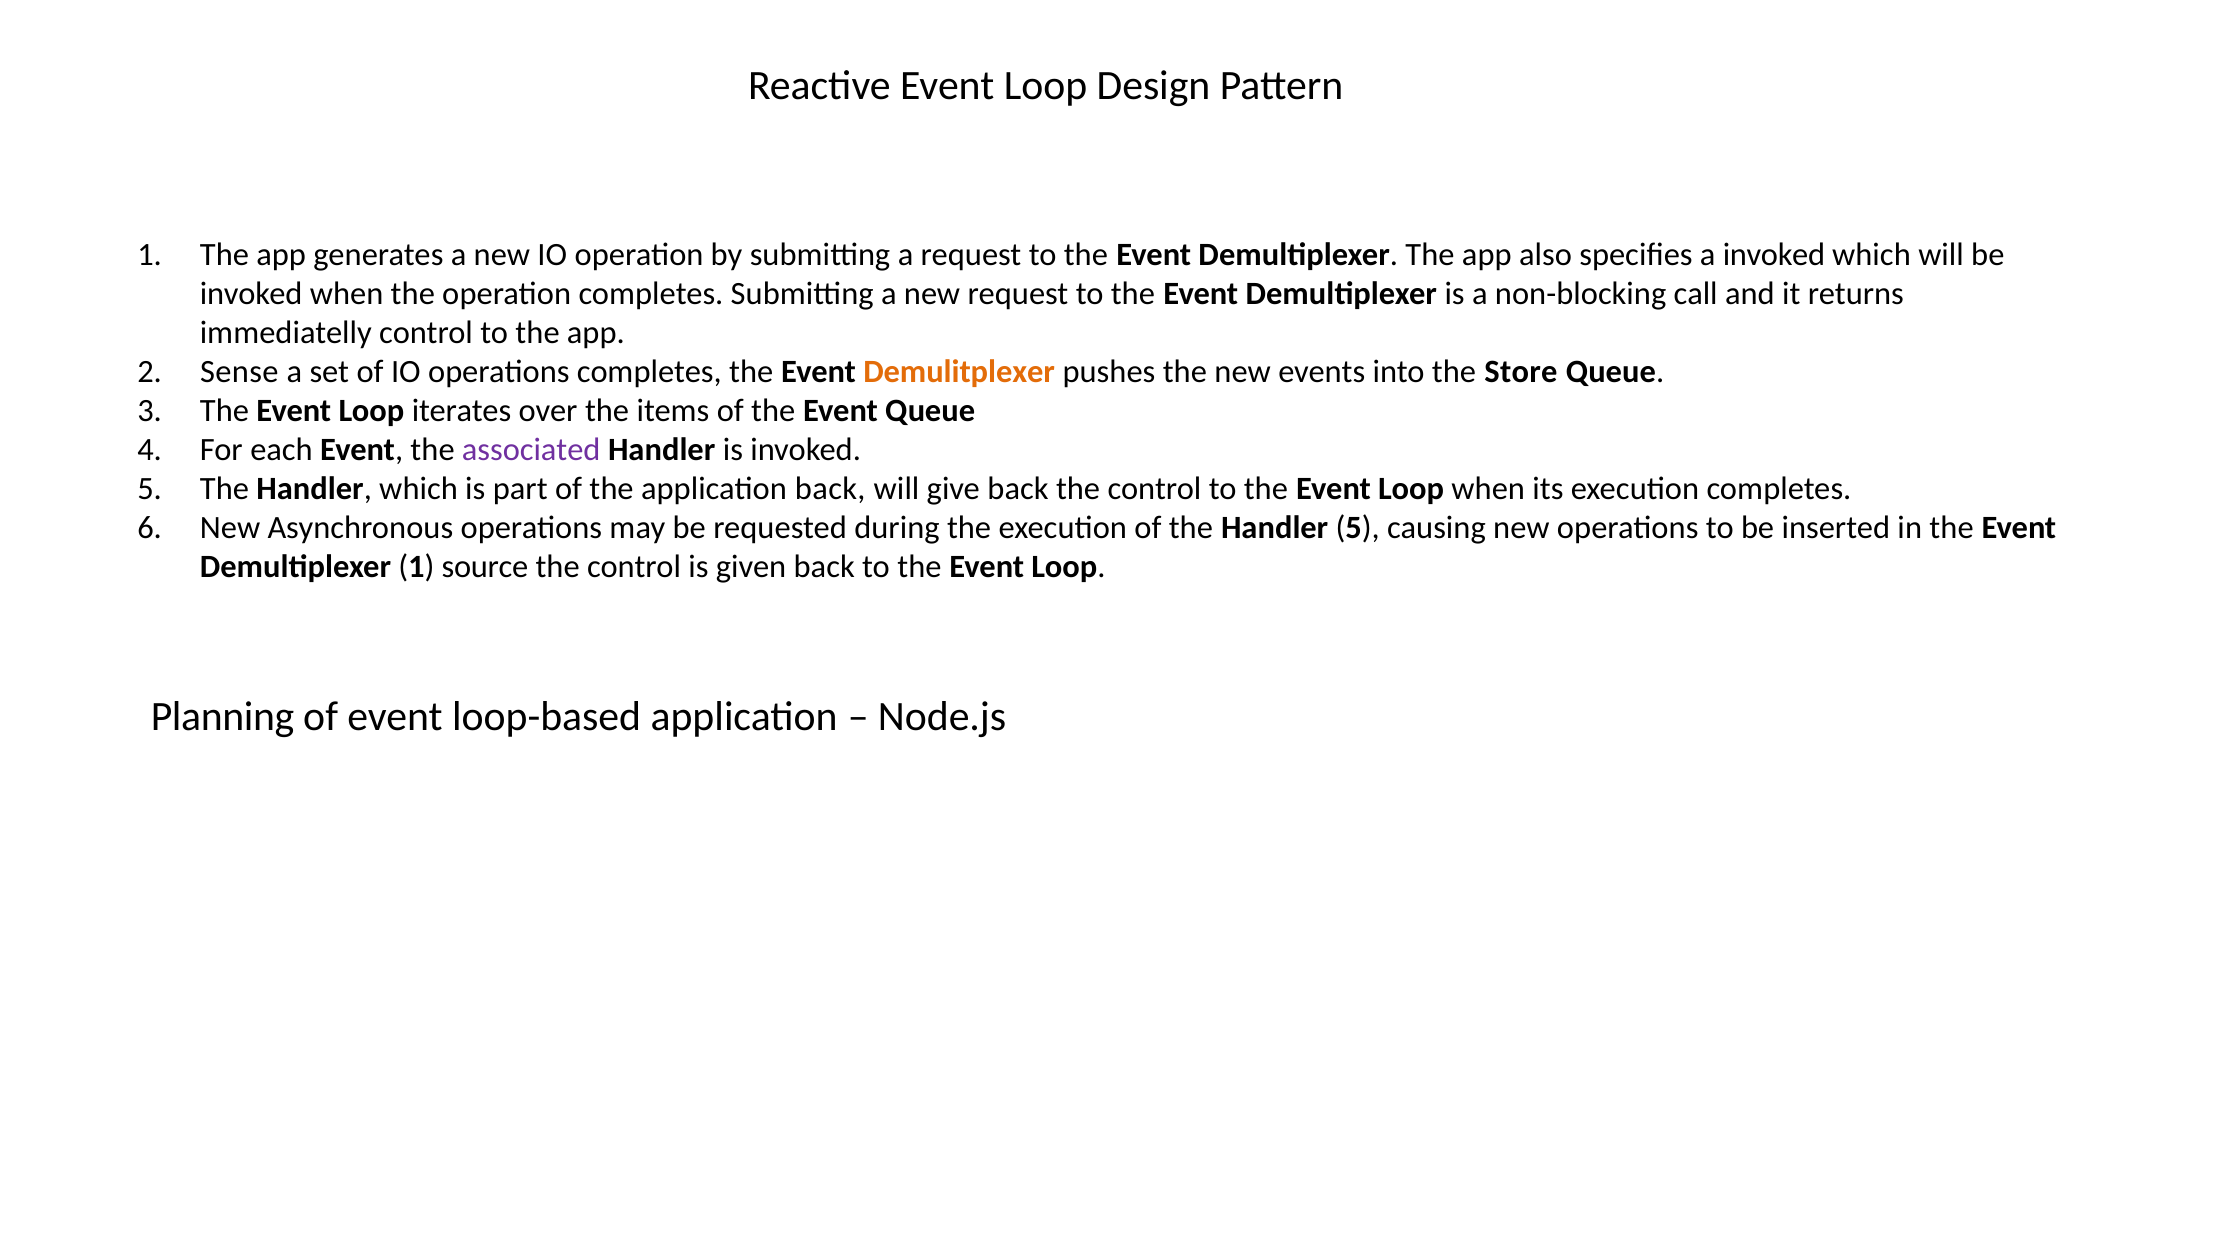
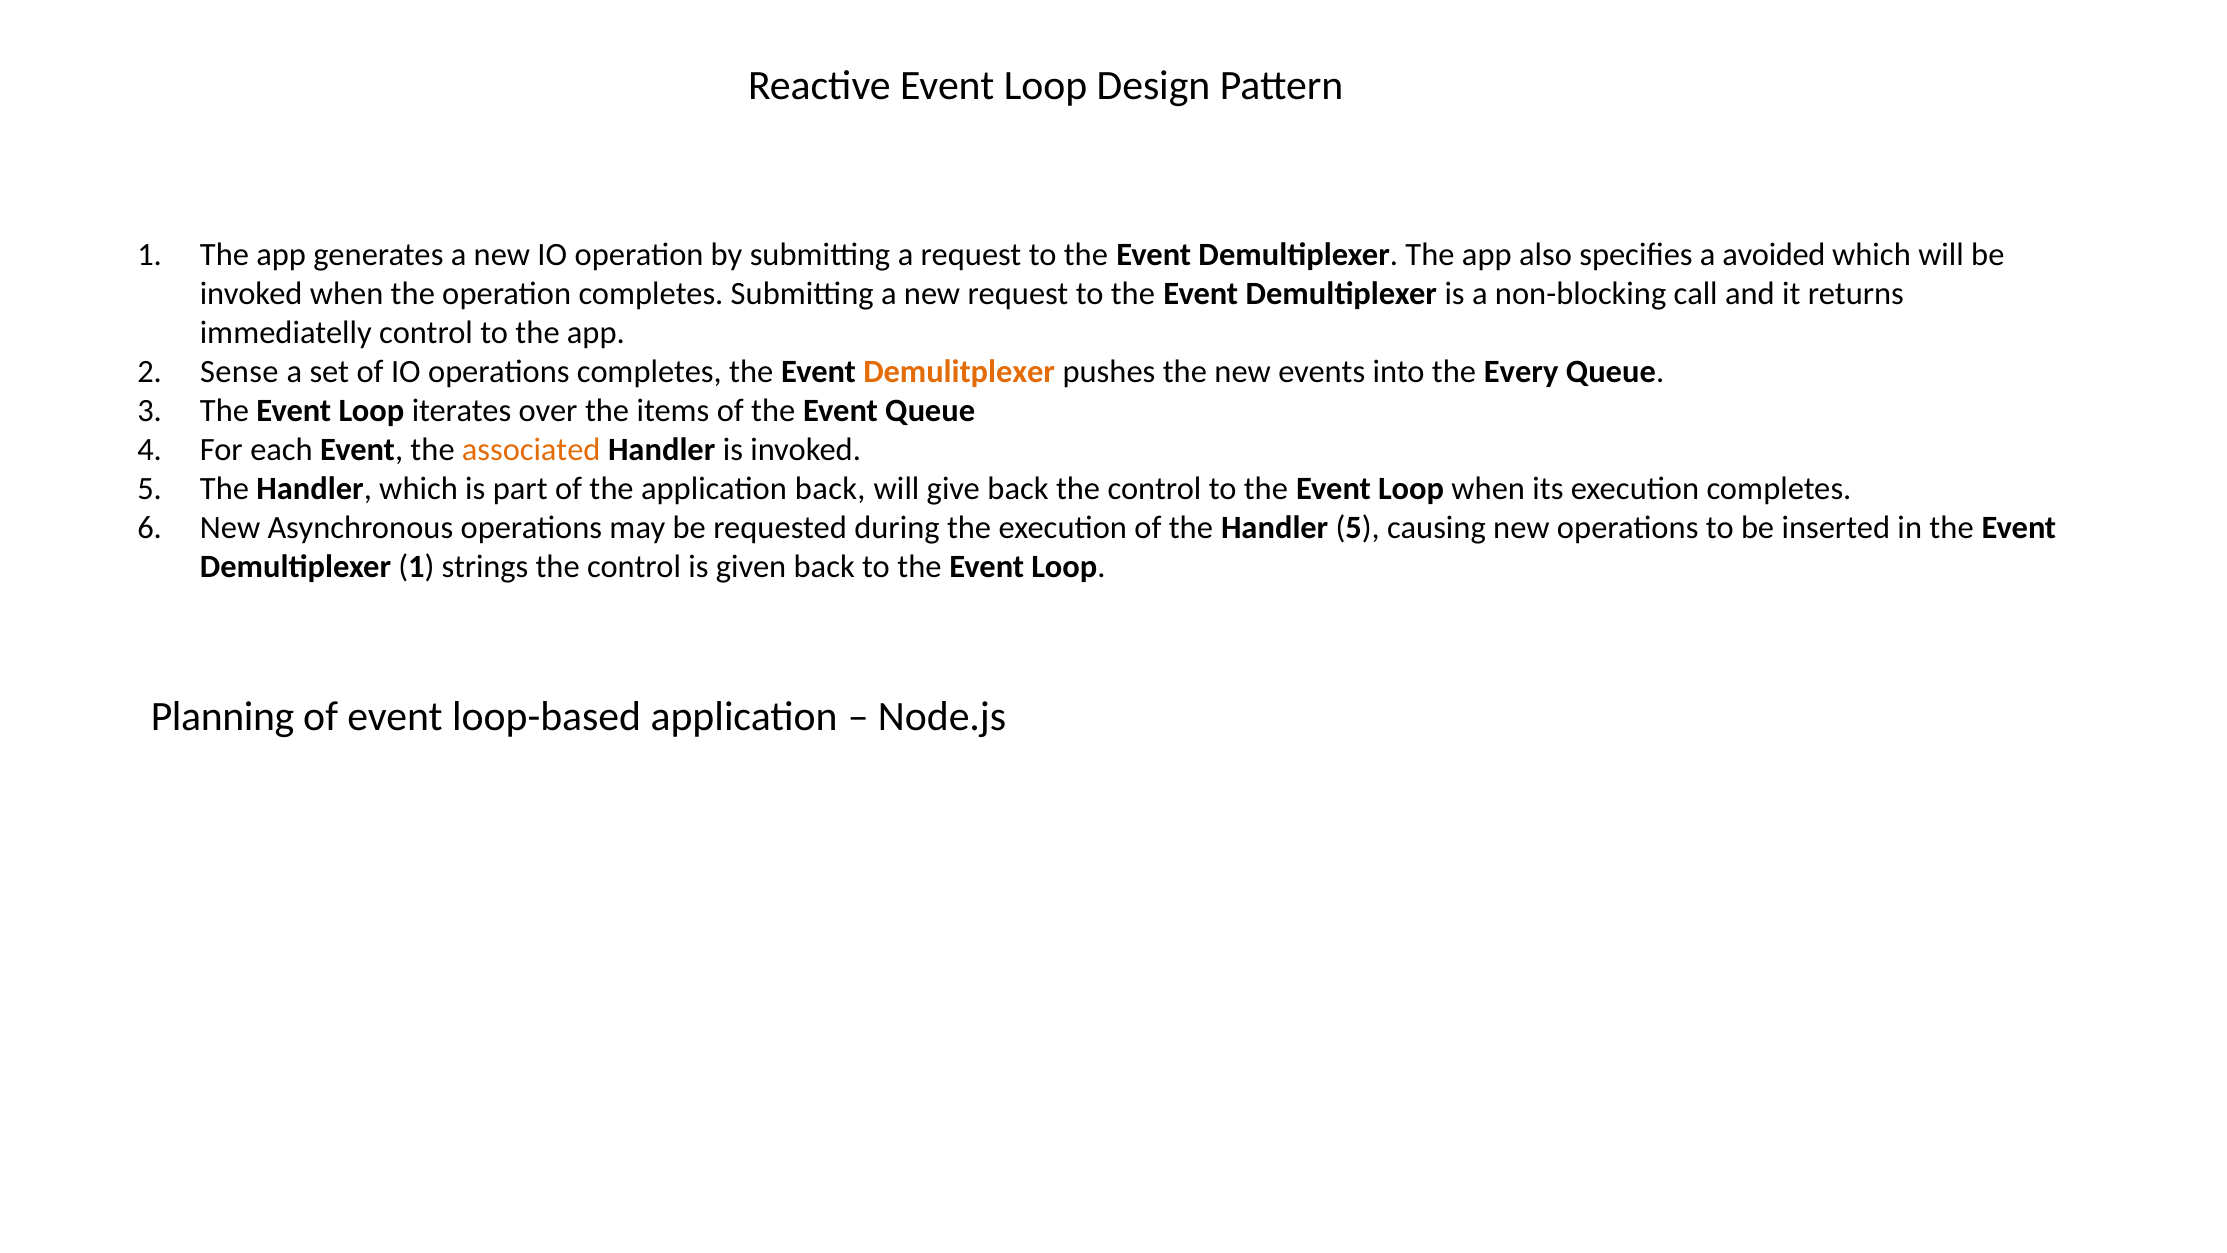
a invoked: invoked -> avoided
Store: Store -> Every
associated colour: purple -> orange
source: source -> strings
